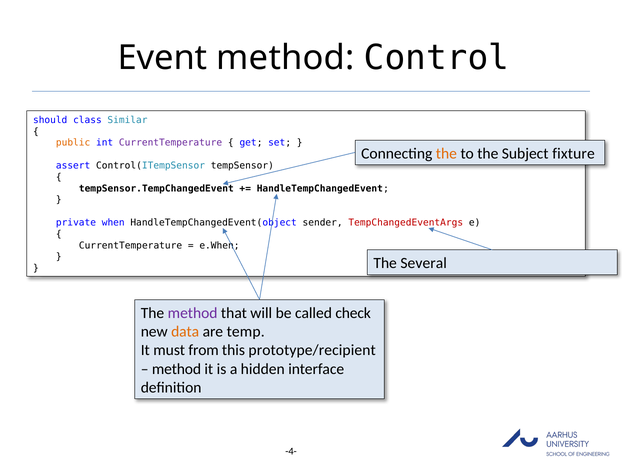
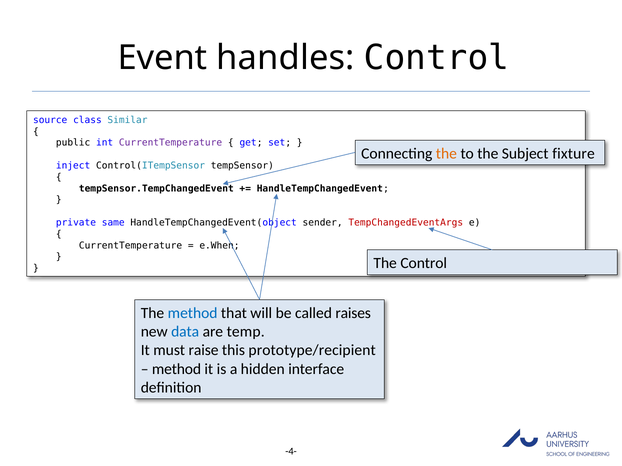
Event method: method -> handles
should: should -> source
public colour: orange -> black
assert: assert -> inject
when: when -> same
The Several: Several -> Control
method at (193, 313) colour: purple -> blue
check: check -> raises
data colour: orange -> blue
from: from -> raise
